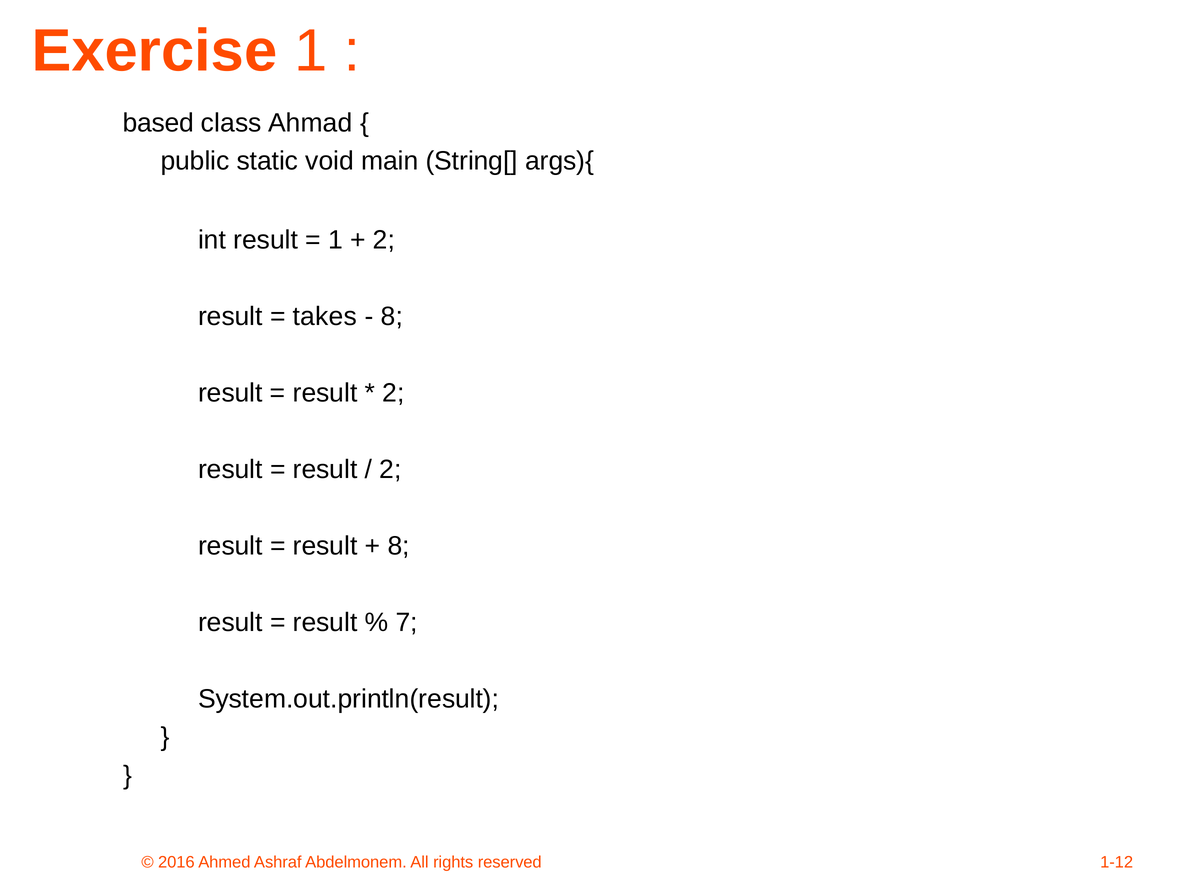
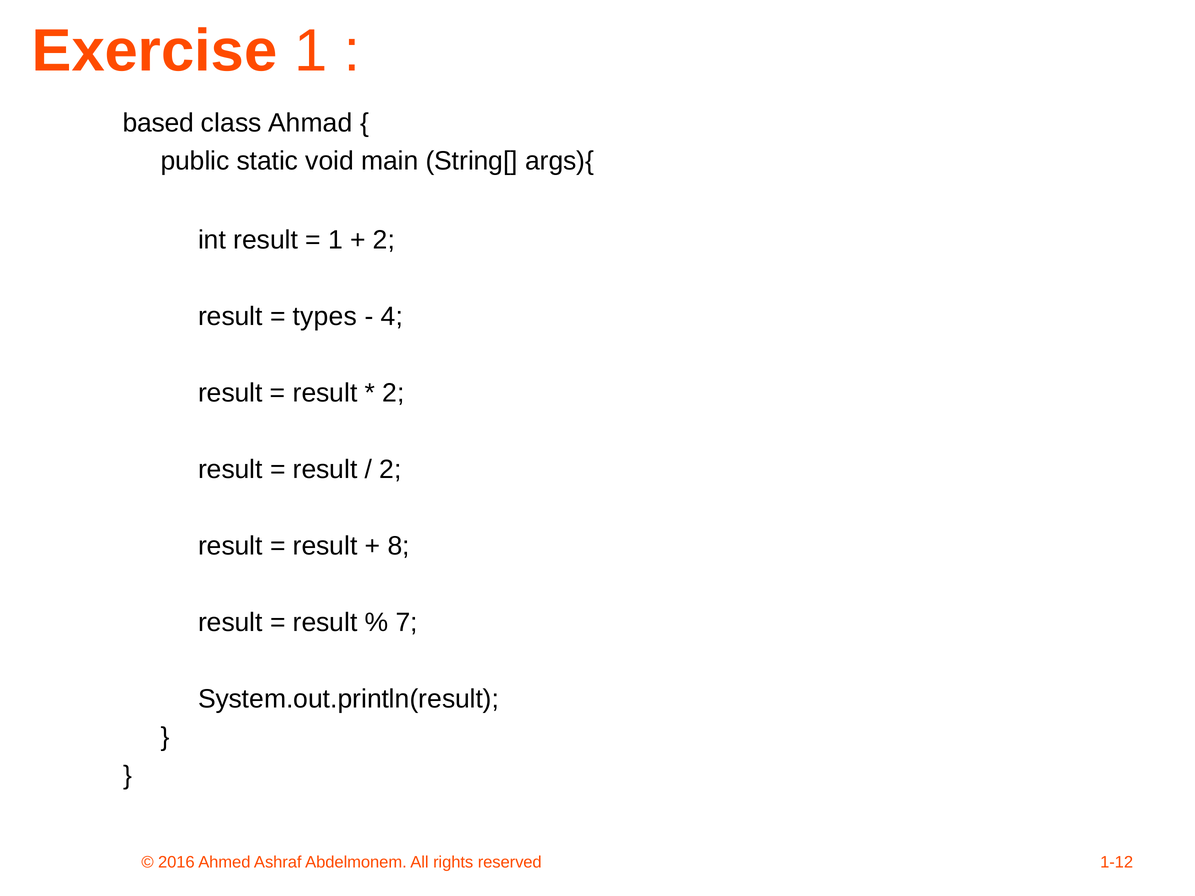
takes: takes -> types
8 at (392, 317): 8 -> 4
